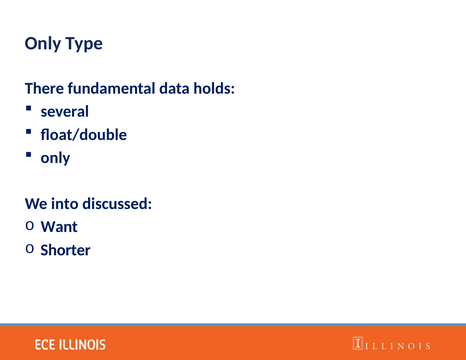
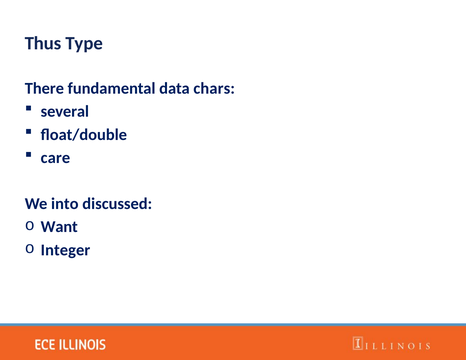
Only at (43, 43): Only -> Thus
holds: holds -> chars
only at (55, 158): only -> care
Shorter: Shorter -> Integer
